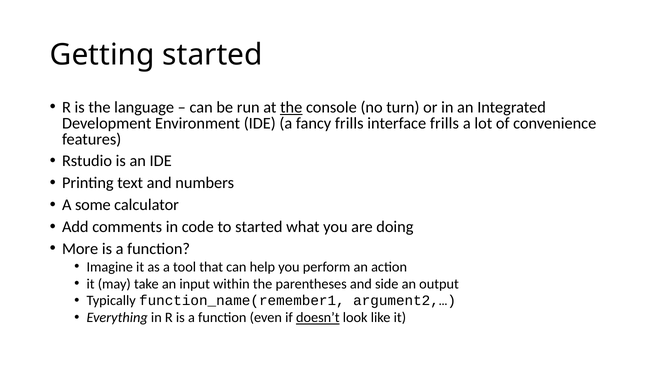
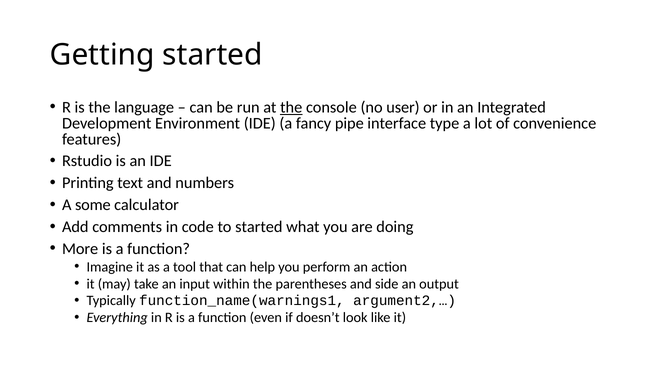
turn: turn -> user
fancy frills: frills -> pipe
interface frills: frills -> type
function_name(remember1: function_name(remember1 -> function_name(warnings1
doesn’t underline: present -> none
